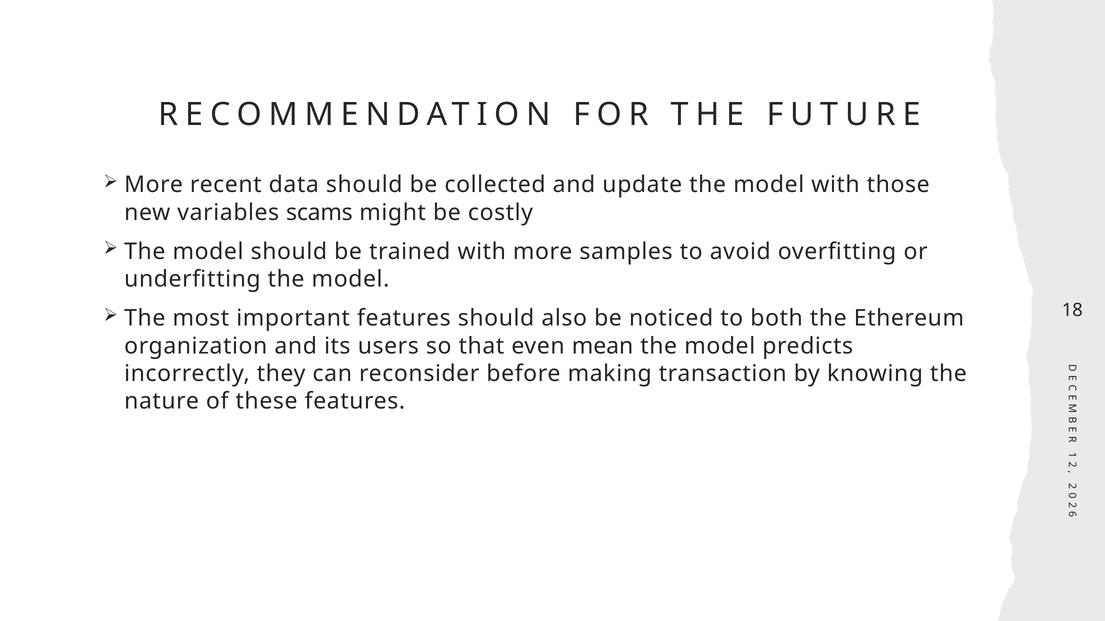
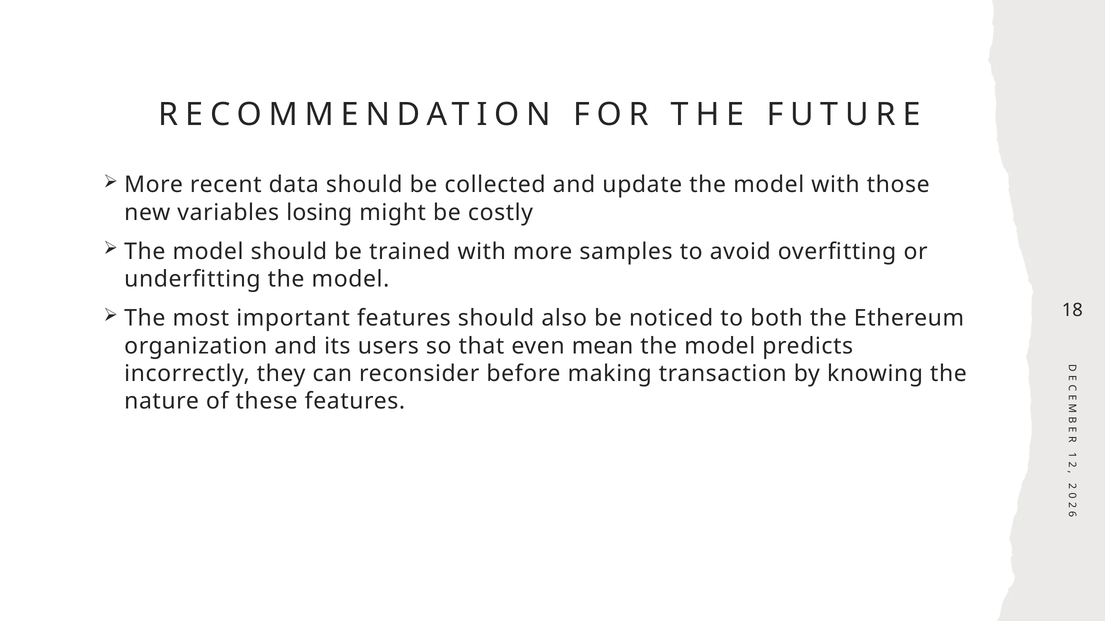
scams: scams -> losing
